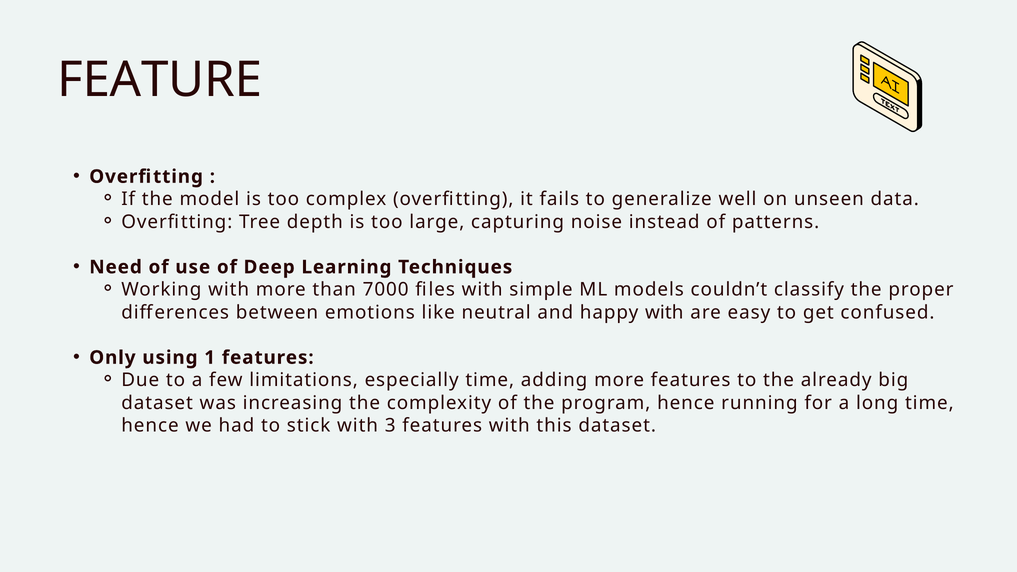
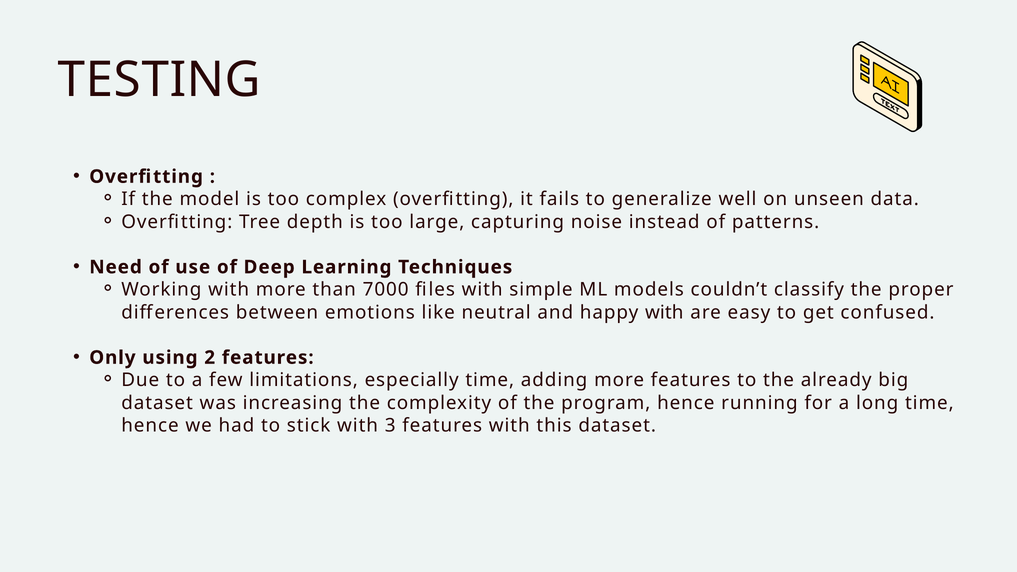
FEATURE: FEATURE -> TESTING
1: 1 -> 2
